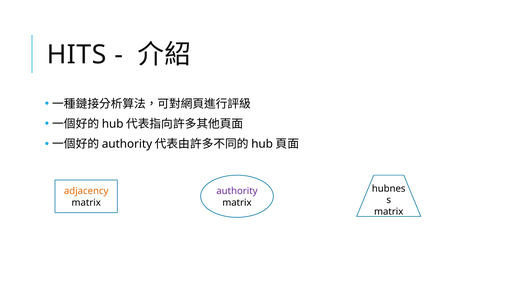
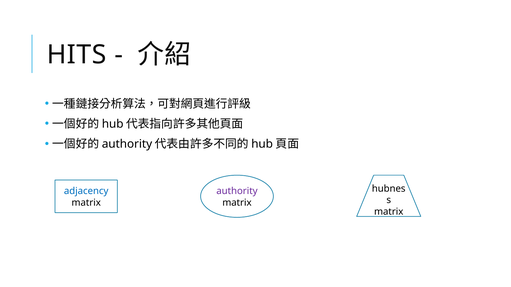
adjacency colour: orange -> blue
